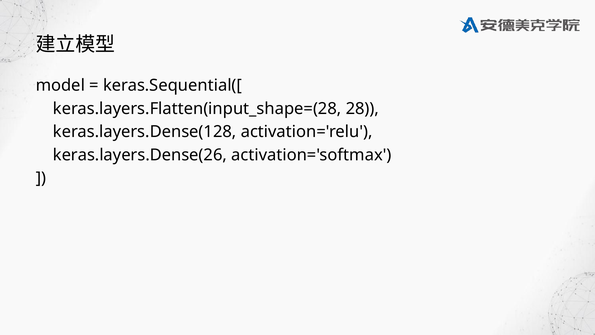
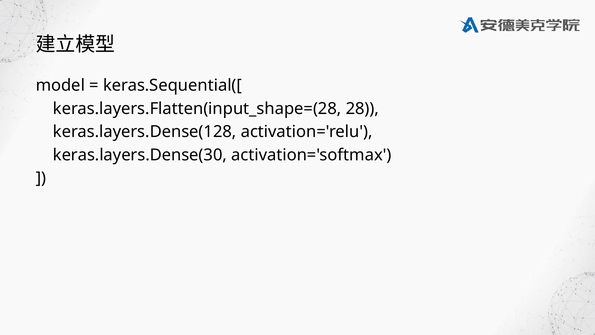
keras.layers.Dense(26: keras.layers.Dense(26 -> keras.layers.Dense(30
